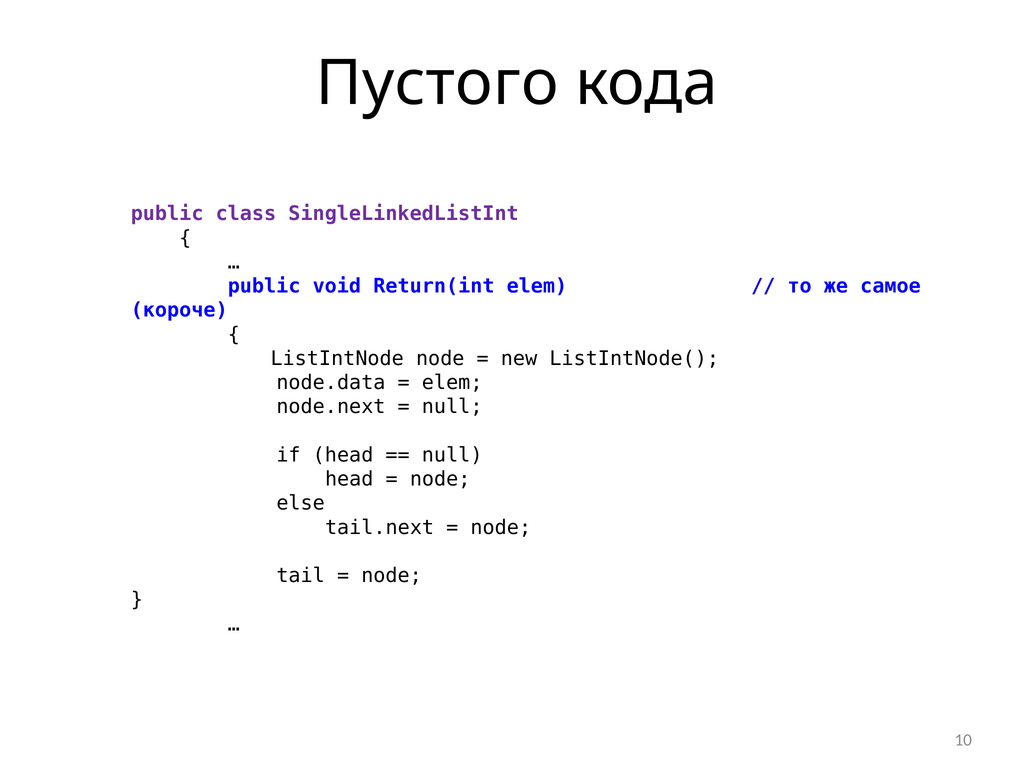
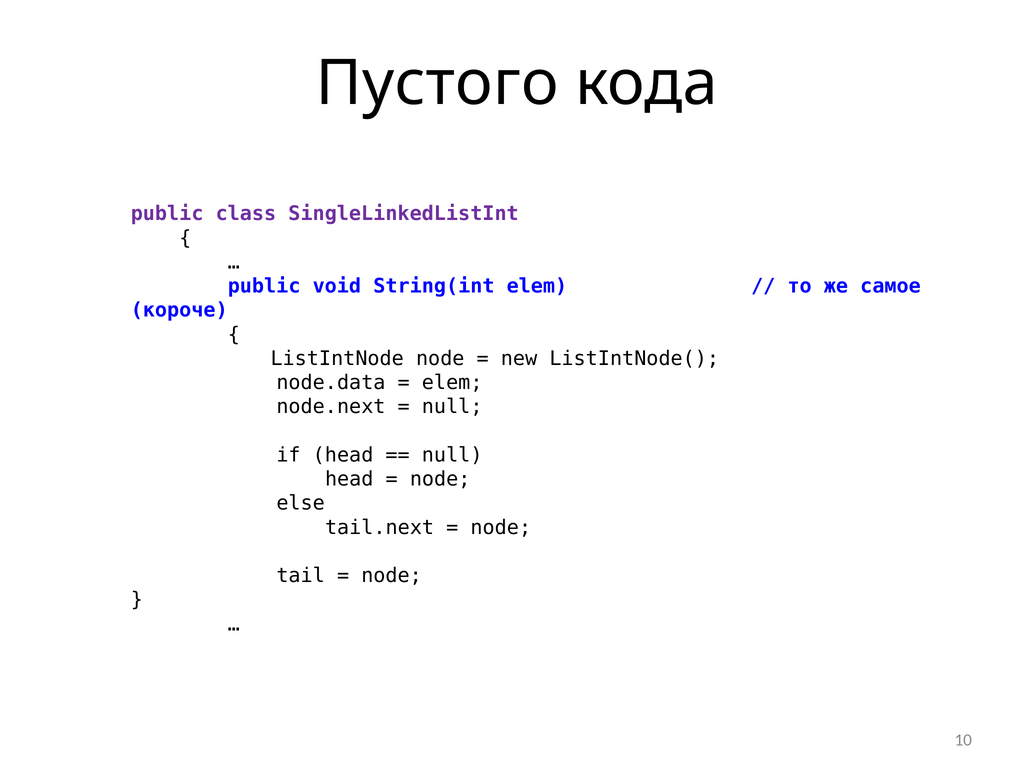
Return(int: Return(int -> String(int
